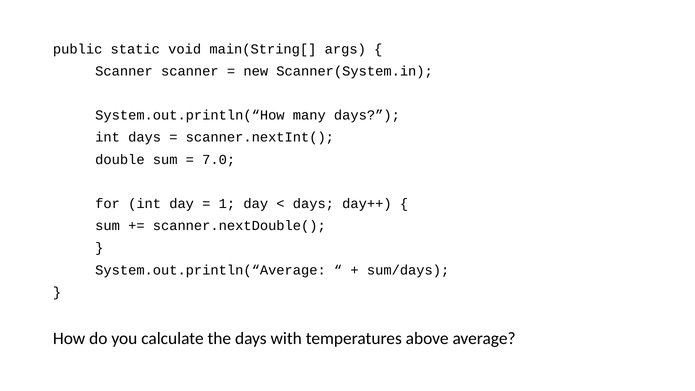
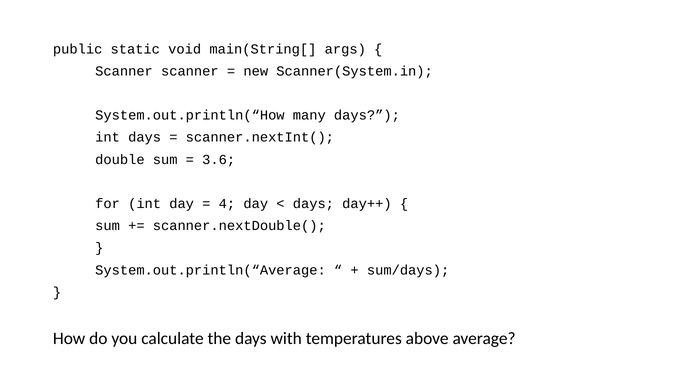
7.0: 7.0 -> 3.6
1: 1 -> 4
